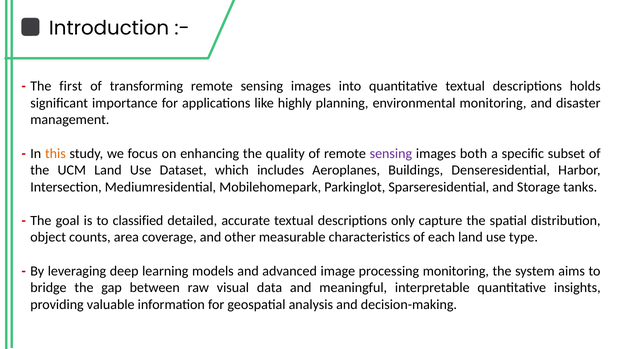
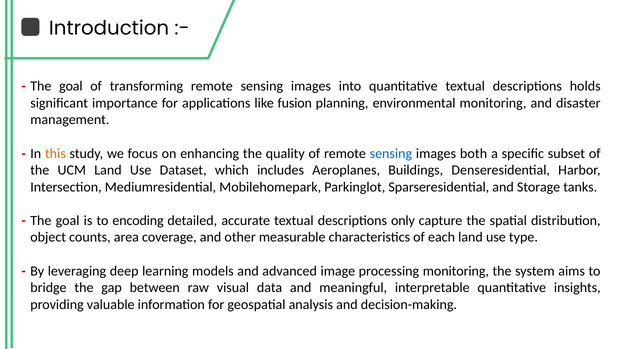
first at (71, 86): first -> goal
highly: highly -> fusion
sensing at (391, 154) colour: purple -> blue
classified: classified -> encoding
